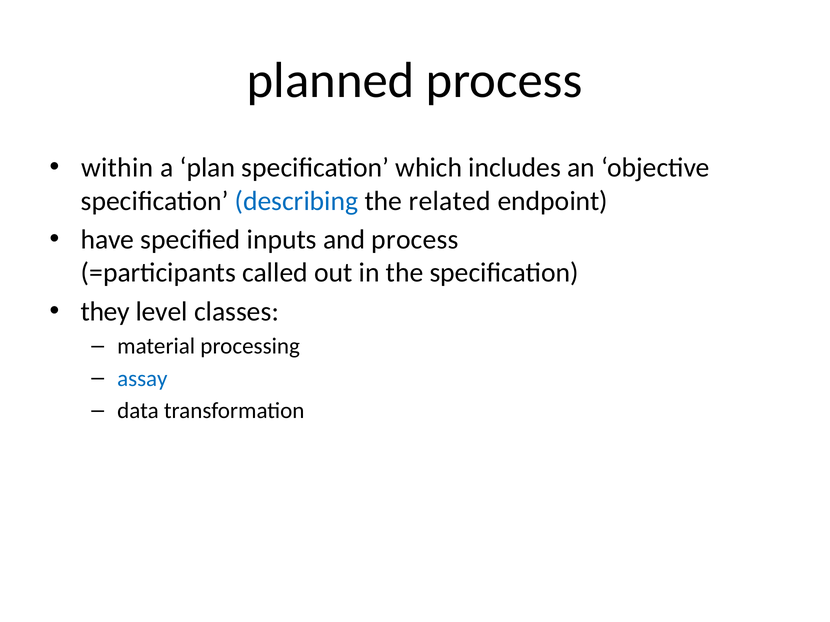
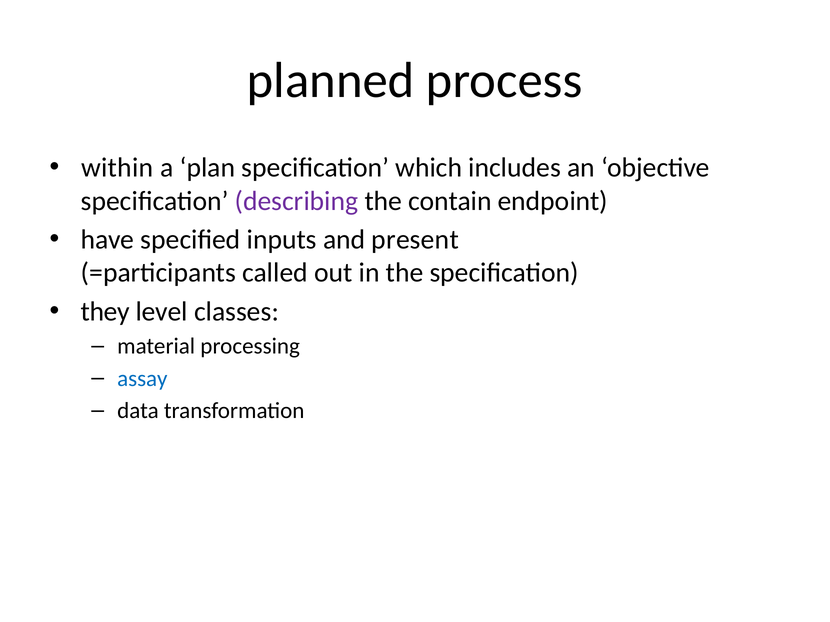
describing colour: blue -> purple
related: related -> contain
and process: process -> present
